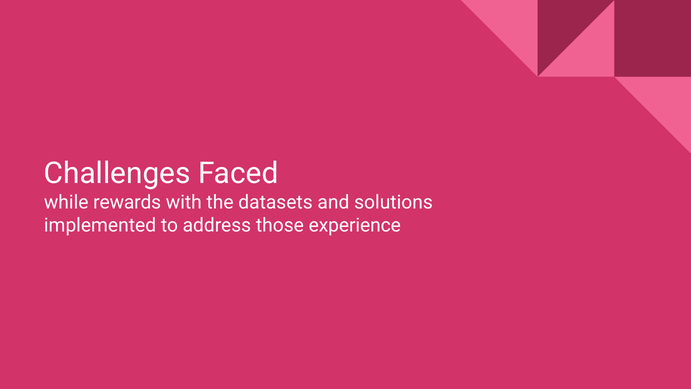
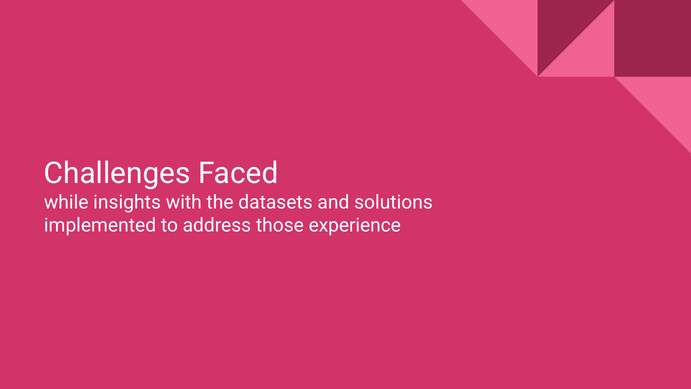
rewards: rewards -> insights
